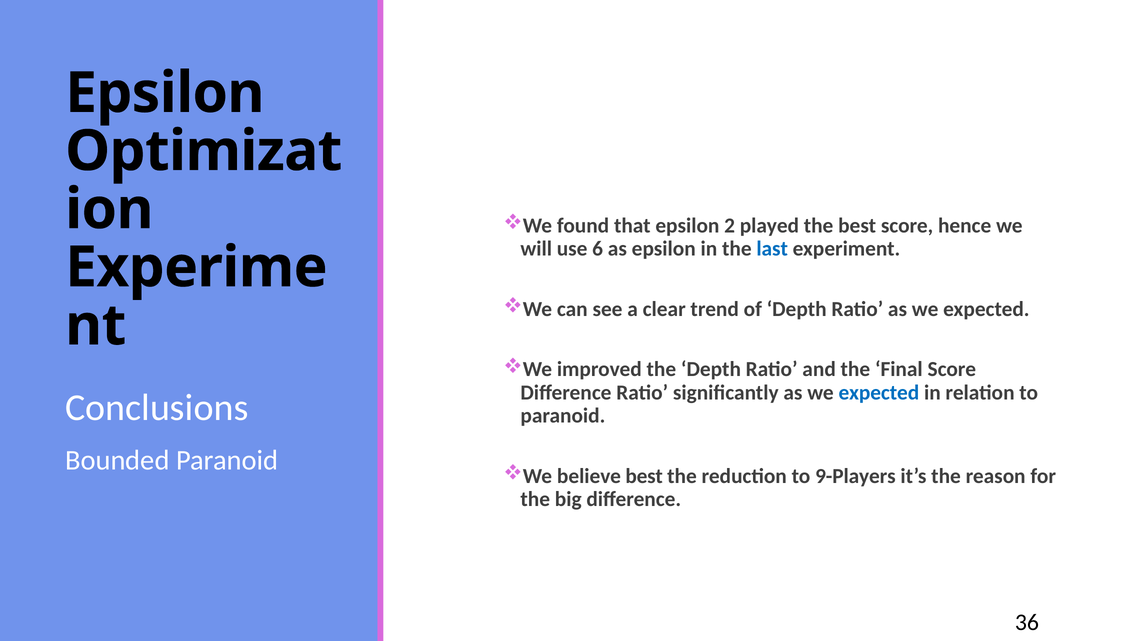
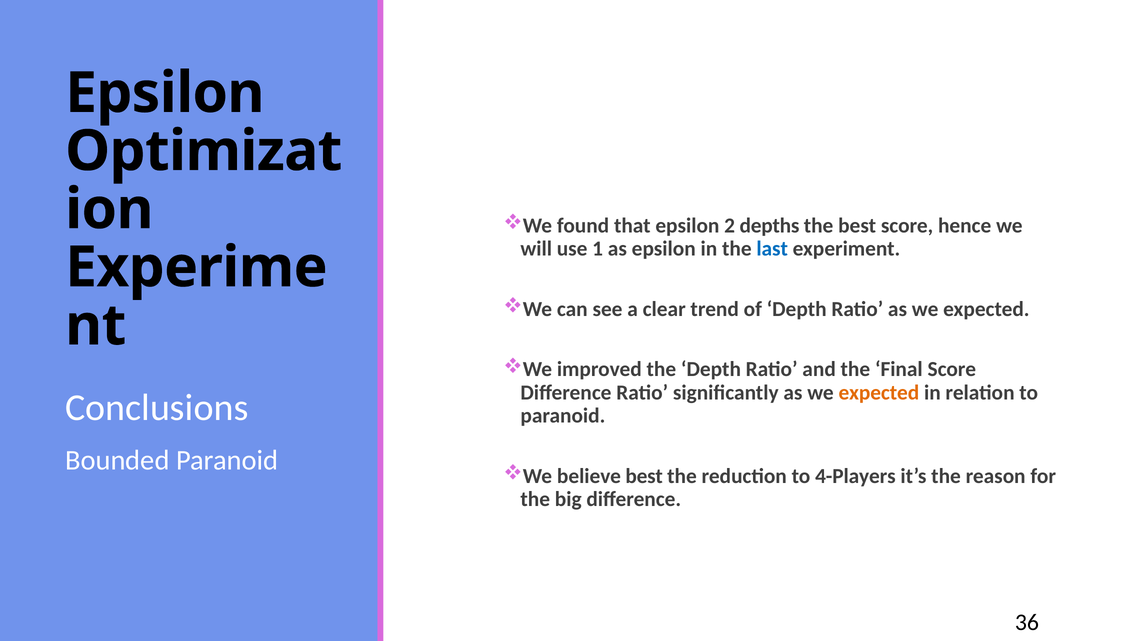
played: played -> depths
6: 6 -> 1
expected at (879, 392) colour: blue -> orange
9-Players: 9-Players -> 4-Players
